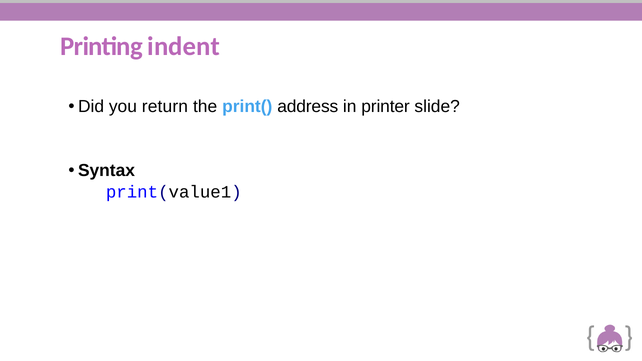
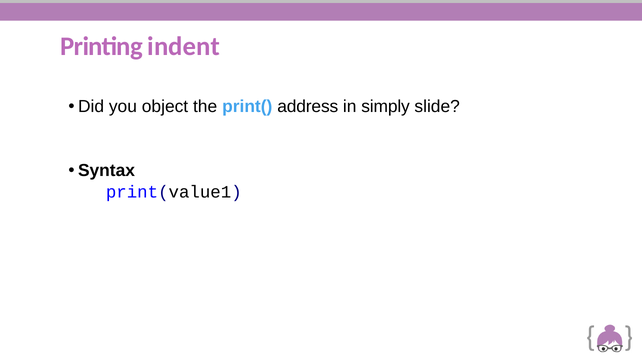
return: return -> object
printer: printer -> simply
